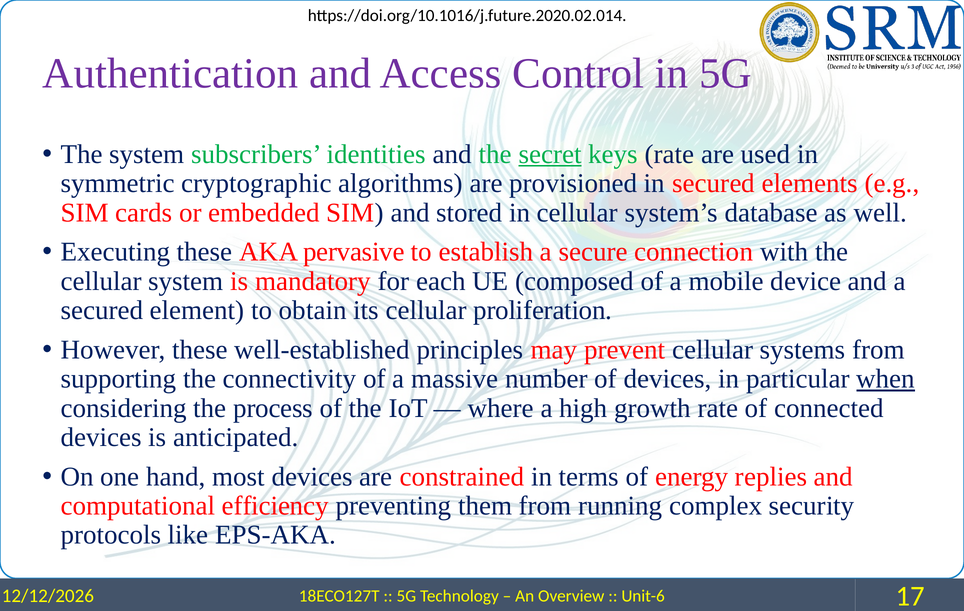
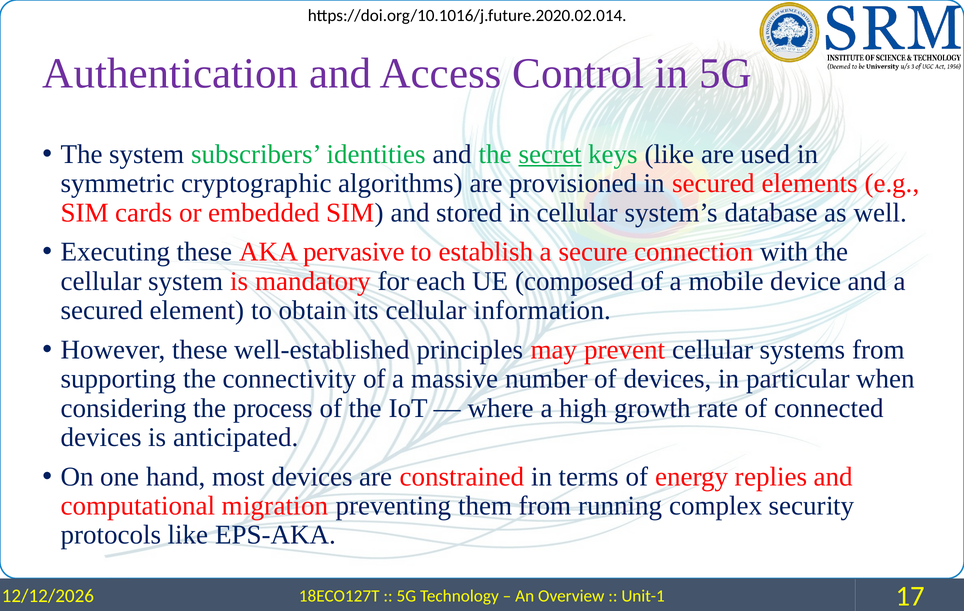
keys rate: rate -> like
proliferation: proliferation -> information
when underline: present -> none
efficiency: efficiency -> migration
Unit-6: Unit-6 -> Unit-1
